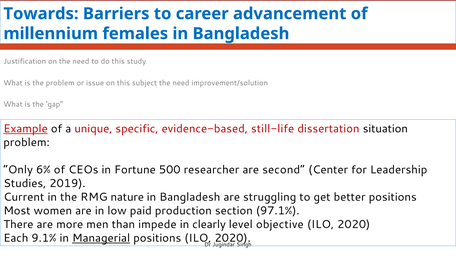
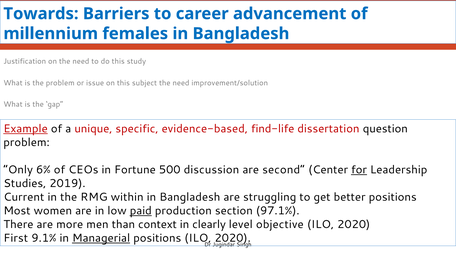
still-life: still-life -> find-life
situation: situation -> question
researcher: researcher -> discussion
for underline: none -> present
nature: nature -> within
paid underline: none -> present
impede: impede -> context
Each: Each -> First
